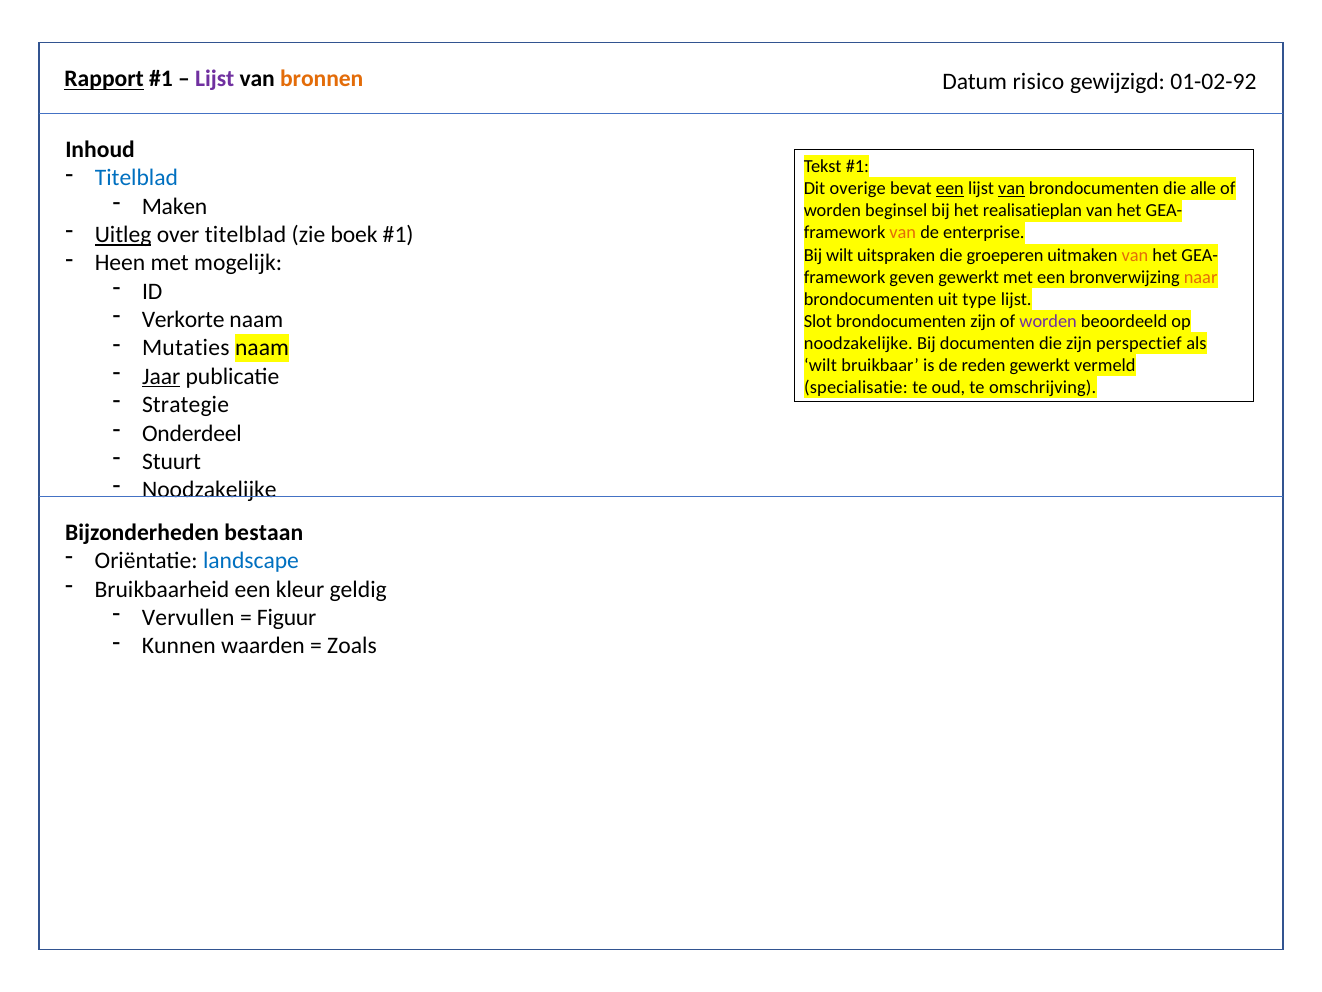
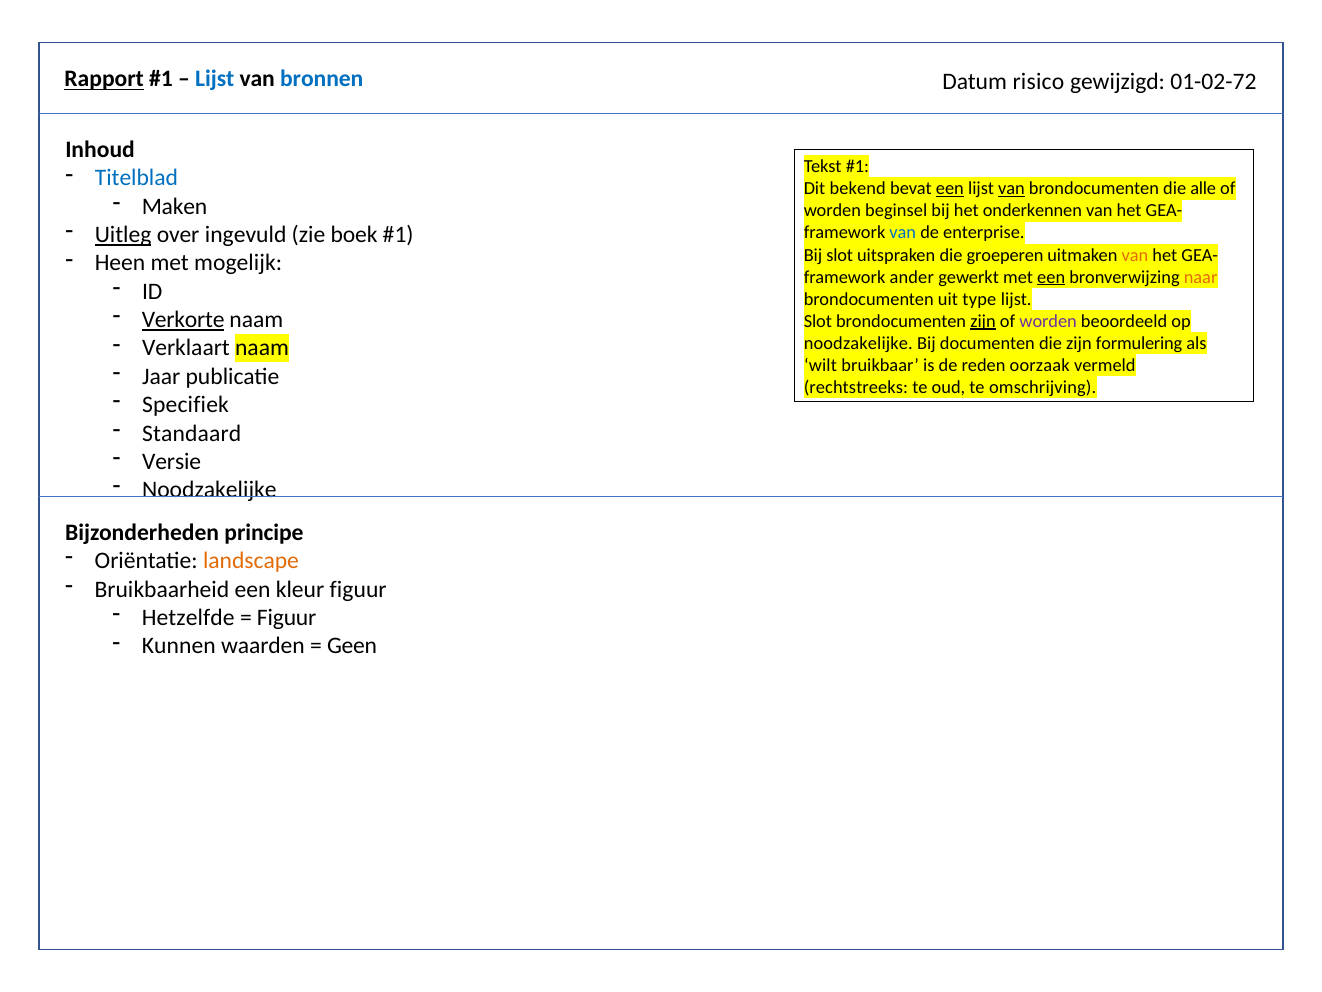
Lijst at (215, 79) colour: purple -> blue
bronnen colour: orange -> blue
01-02-92: 01-02-92 -> 01-02-72
overige: overige -> bekend
realisatieplan: realisatieplan -> onderkennen
over titelblad: titelblad -> ingevuld
van at (903, 233) colour: orange -> blue
Bij wilt: wilt -> slot
geven: geven -> ander
een at (1051, 277) underline: none -> present
Verkorte underline: none -> present
zijn at (983, 321) underline: none -> present
perspectief: perspectief -> formulering
Mutaties: Mutaties -> Verklaart
reden gewerkt: gewerkt -> oorzaak
Jaar underline: present -> none
specialisatie: specialisatie -> rechtstreeks
Strategie: Strategie -> Specifiek
Onderdeel: Onderdeel -> Standaard
Stuurt: Stuurt -> Versie
bestaan: bestaan -> principe
landscape colour: blue -> orange
kleur geldig: geldig -> figuur
Vervullen: Vervullen -> Hetzelfde
Zoals: Zoals -> Geen
